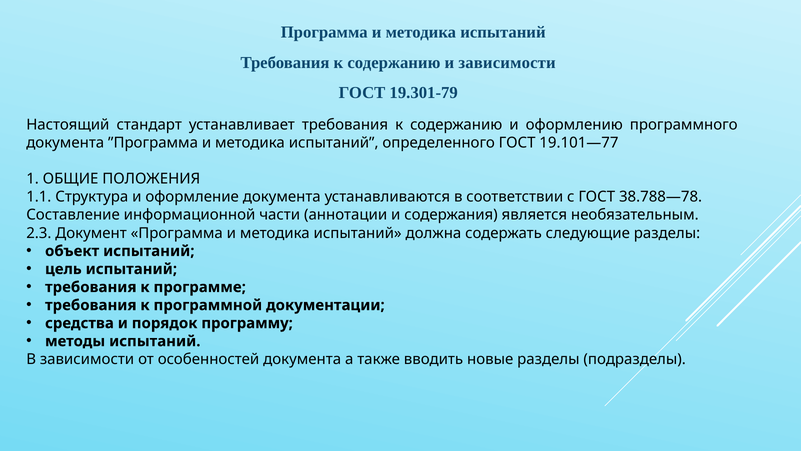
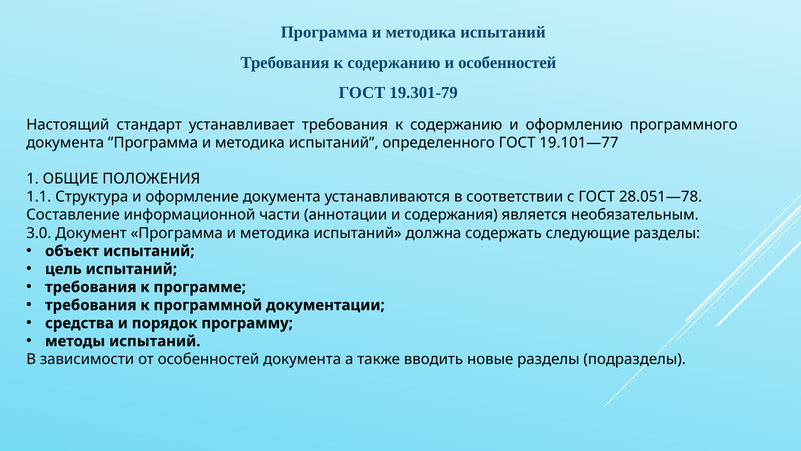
и зависимости: зависимости -> особенностей
38.788—78: 38.788—78 -> 28.051—78
2.3: 2.3 -> 3.0
